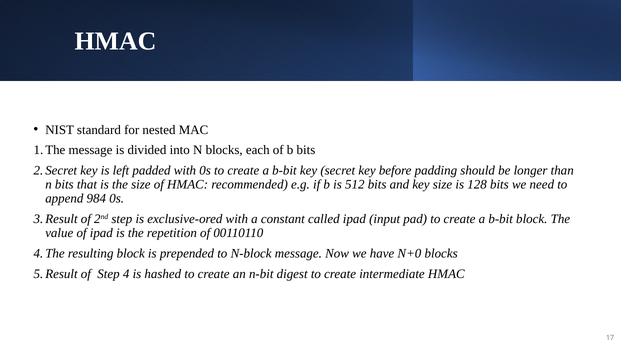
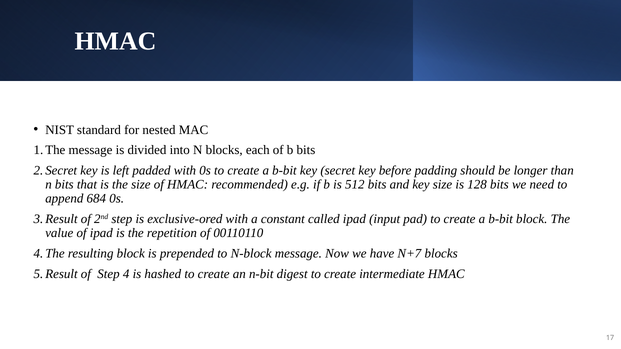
984: 984 -> 684
N+0: N+0 -> N+7
